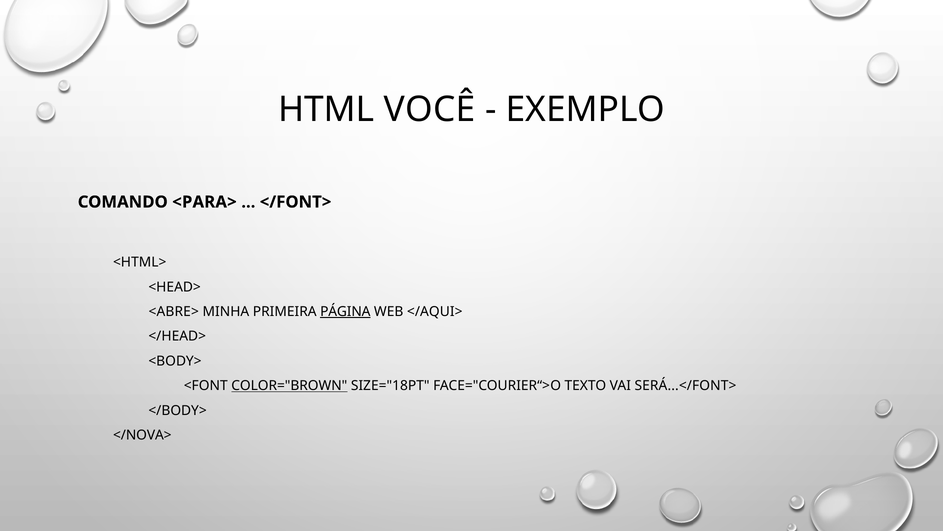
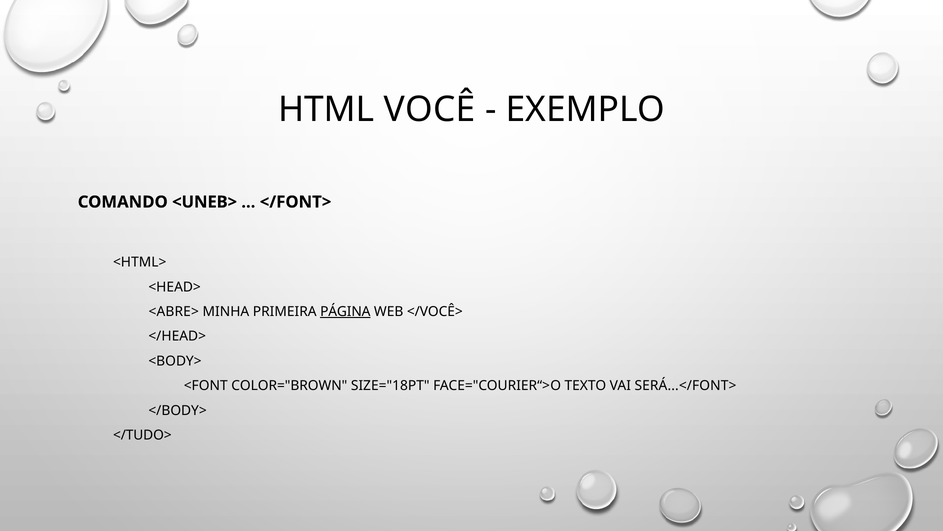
<PARA>: <PARA> -> <UNEB>
</AQUI>: </AQUI> -> </VOCÊ>
COLOR="BROWN underline: present -> none
</NOVA>: </NOVA> -> </TUDO>
